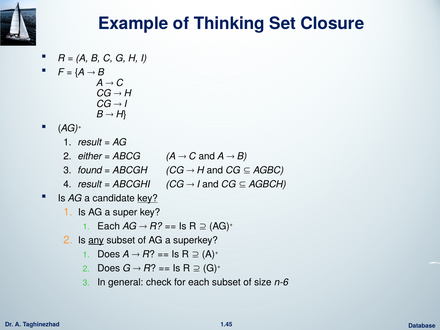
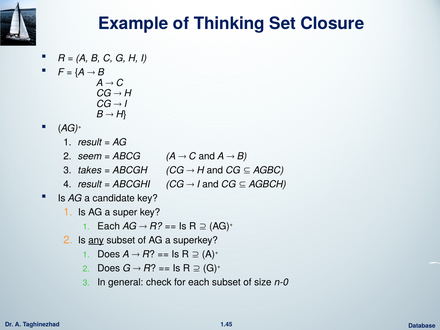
either: either -> seem
found: found -> takes
key at (148, 198) underline: present -> none
n-6: n-6 -> n-0
